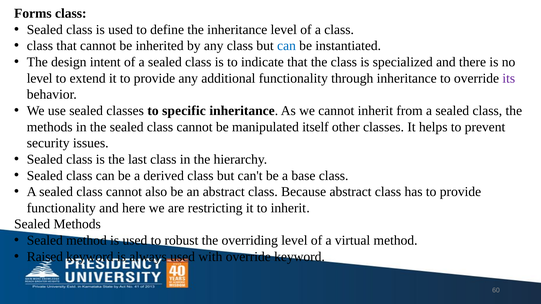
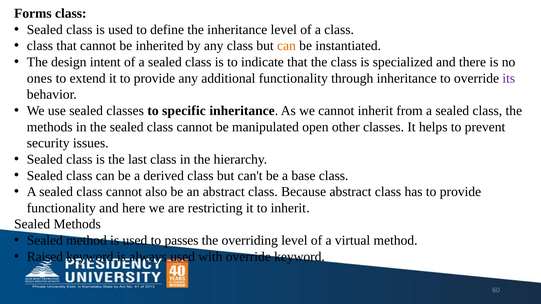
can at (286, 46) colour: blue -> orange
level at (40, 78): level -> ones
itself: itself -> open
robust: robust -> passes
